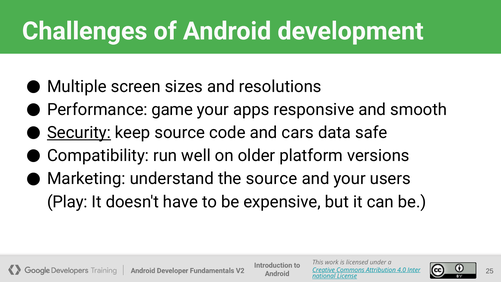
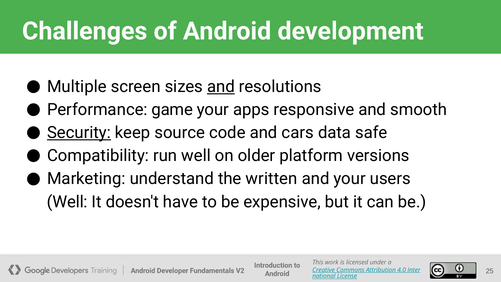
and at (221, 87) underline: none -> present
the source: source -> written
Play at (67, 202): Play -> Well
